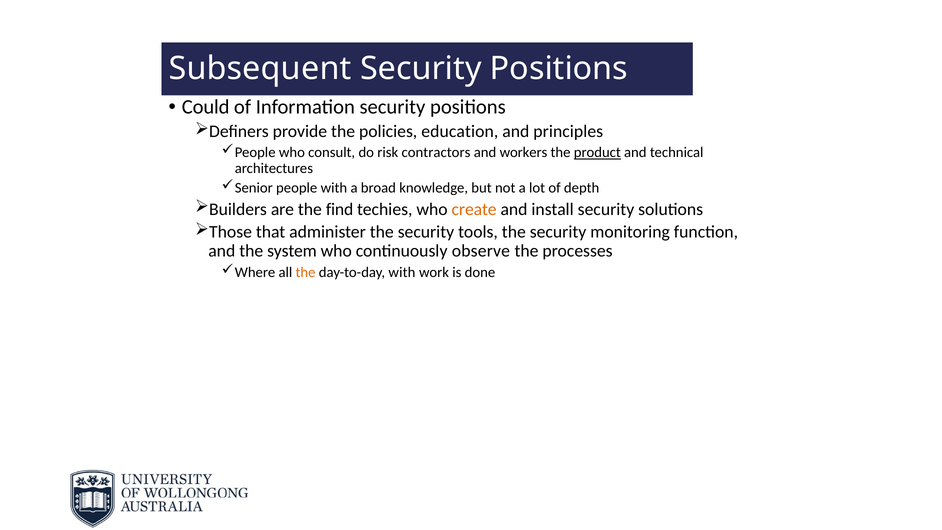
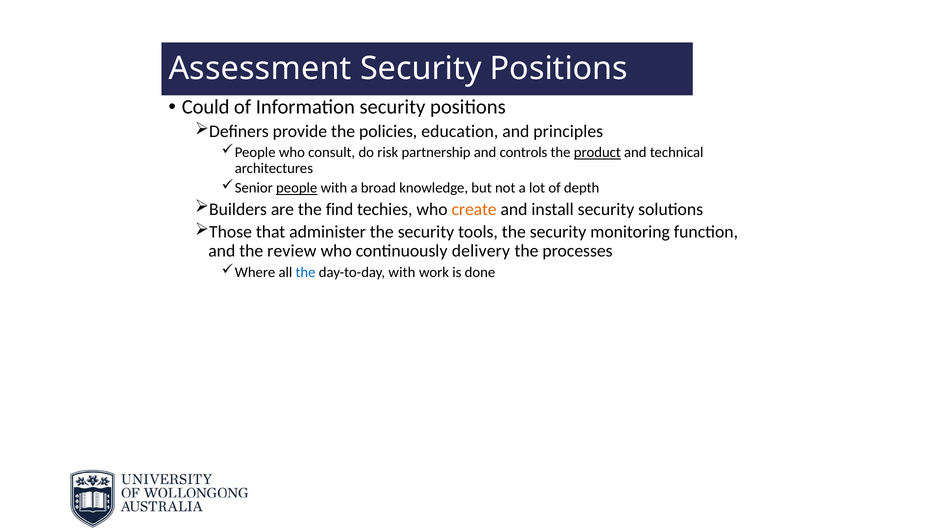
Subsequent: Subsequent -> Assessment
contractors: contractors -> partnership
workers: workers -> controls
people underline: none -> present
system: system -> review
observe: observe -> delivery
the at (306, 272) colour: orange -> blue
